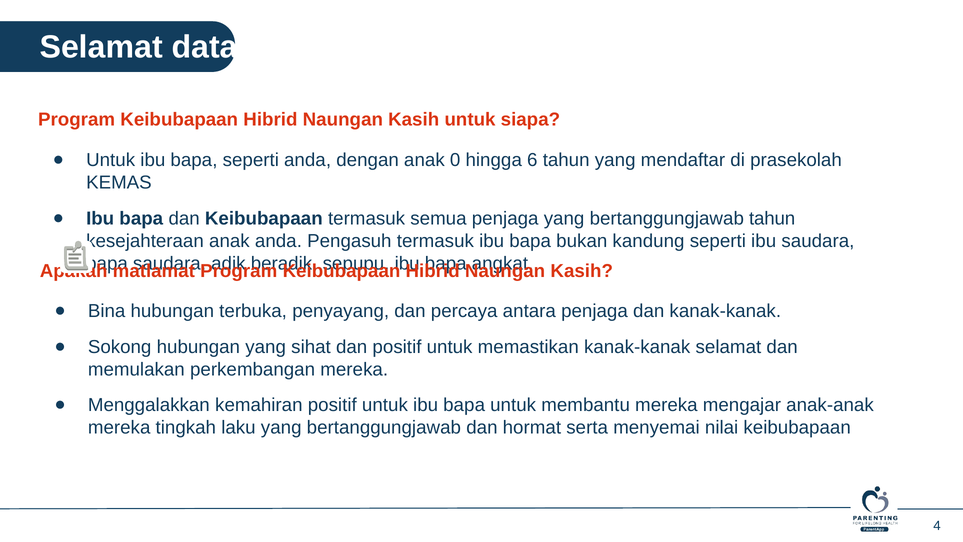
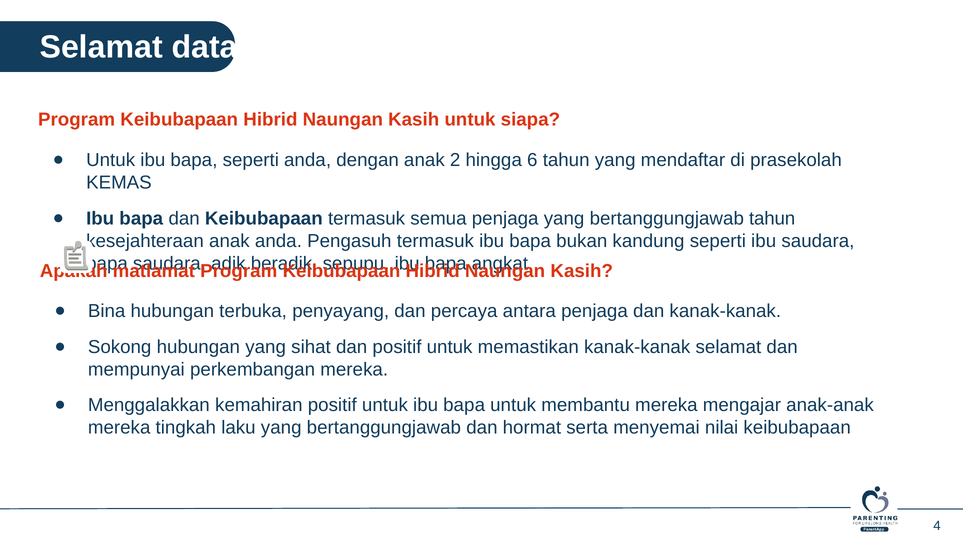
0: 0 -> 2
memulakan: memulakan -> mempunyai
